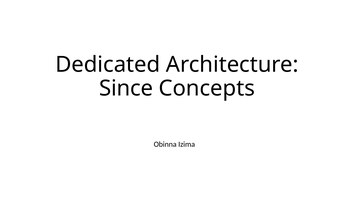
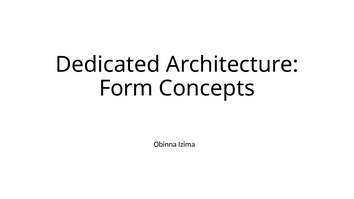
Since: Since -> Form
